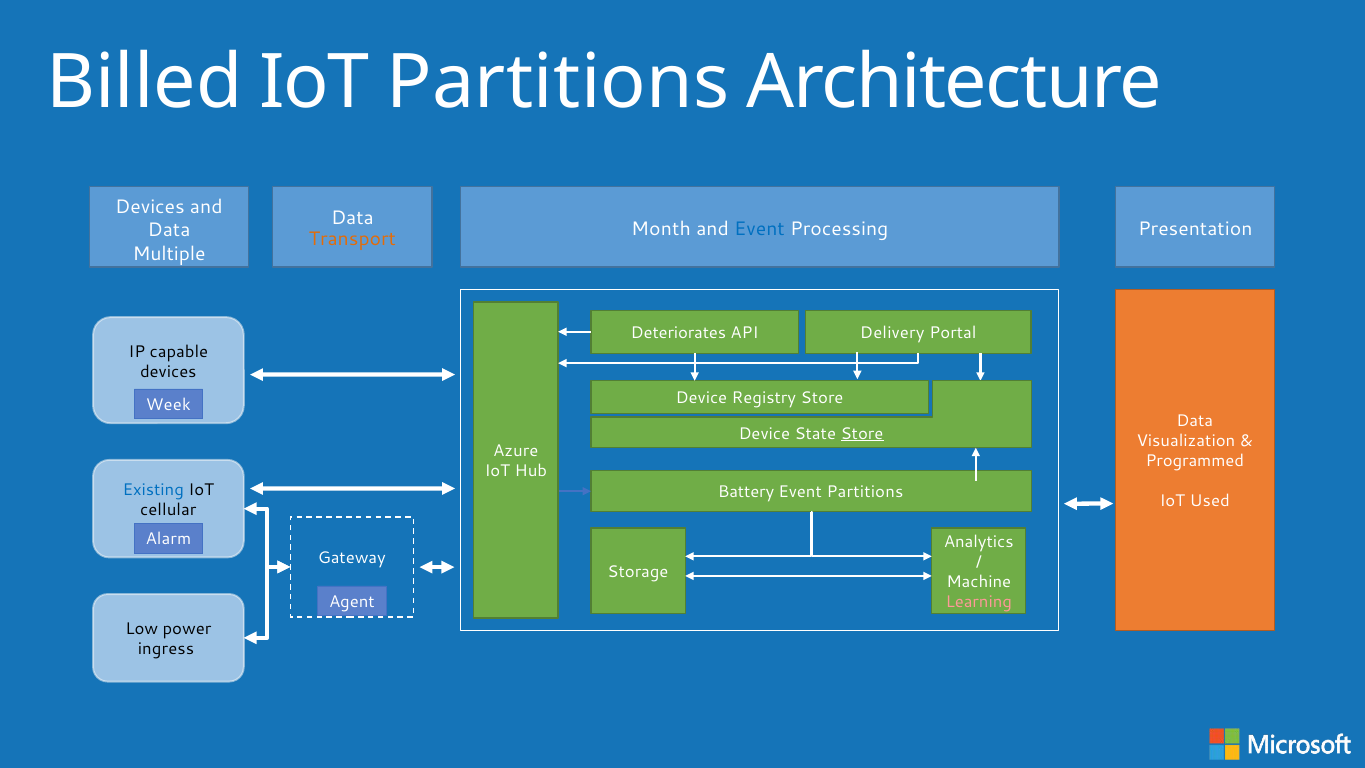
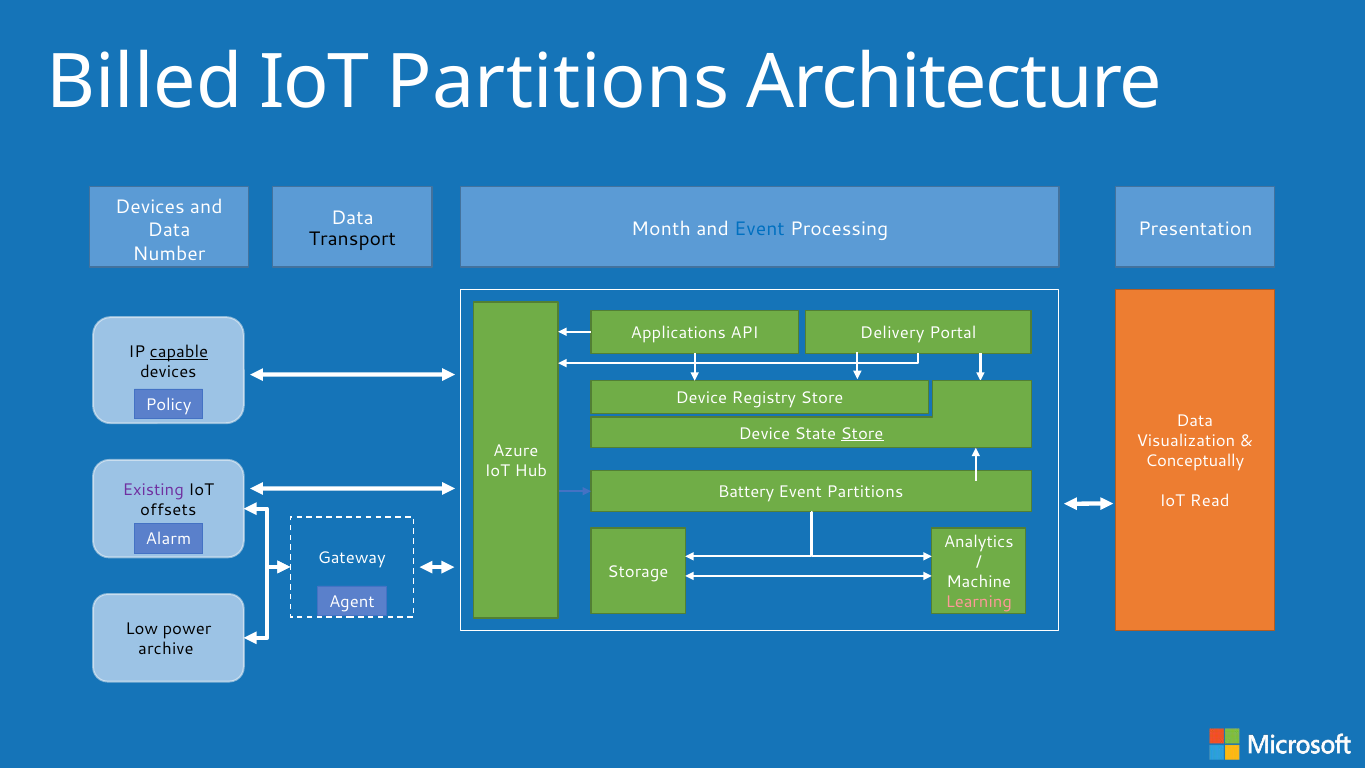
Transport colour: orange -> black
Multiple: Multiple -> Number
Deteriorates: Deteriorates -> Applications
capable underline: none -> present
Week: Week -> Policy
Programmed: Programmed -> Conceptually
Existing colour: blue -> purple
Used: Used -> Read
cellular: cellular -> offsets
ingress: ingress -> archive
